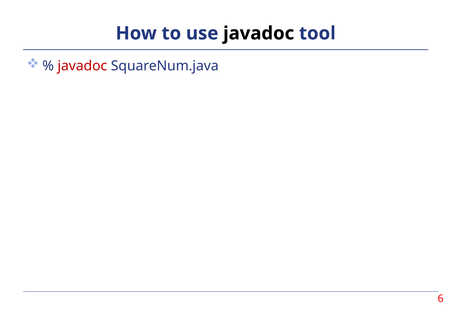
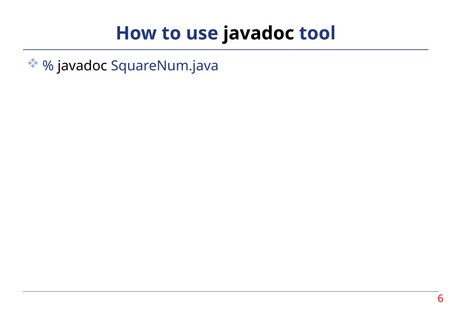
javadoc at (82, 66) colour: red -> black
